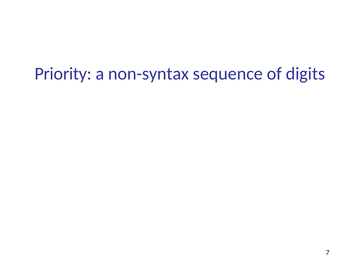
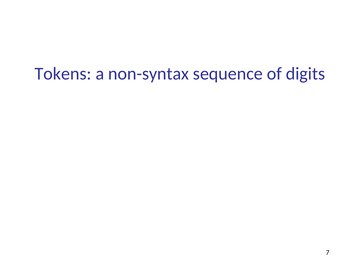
Priority: Priority -> Tokens
